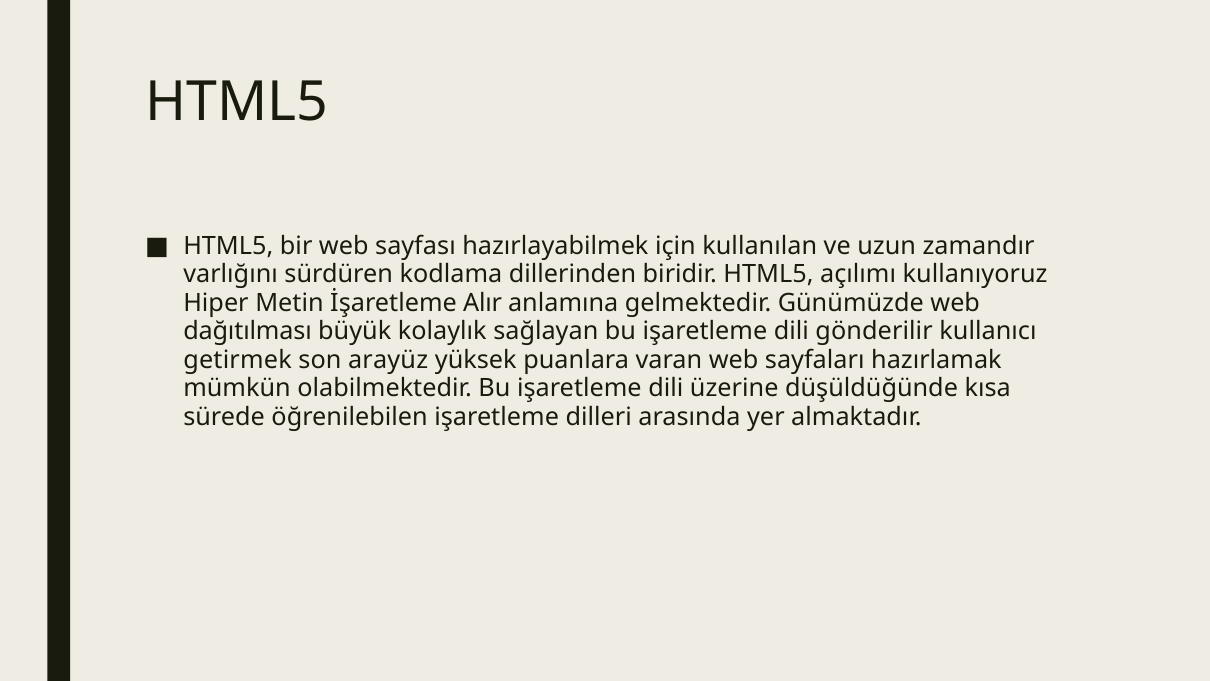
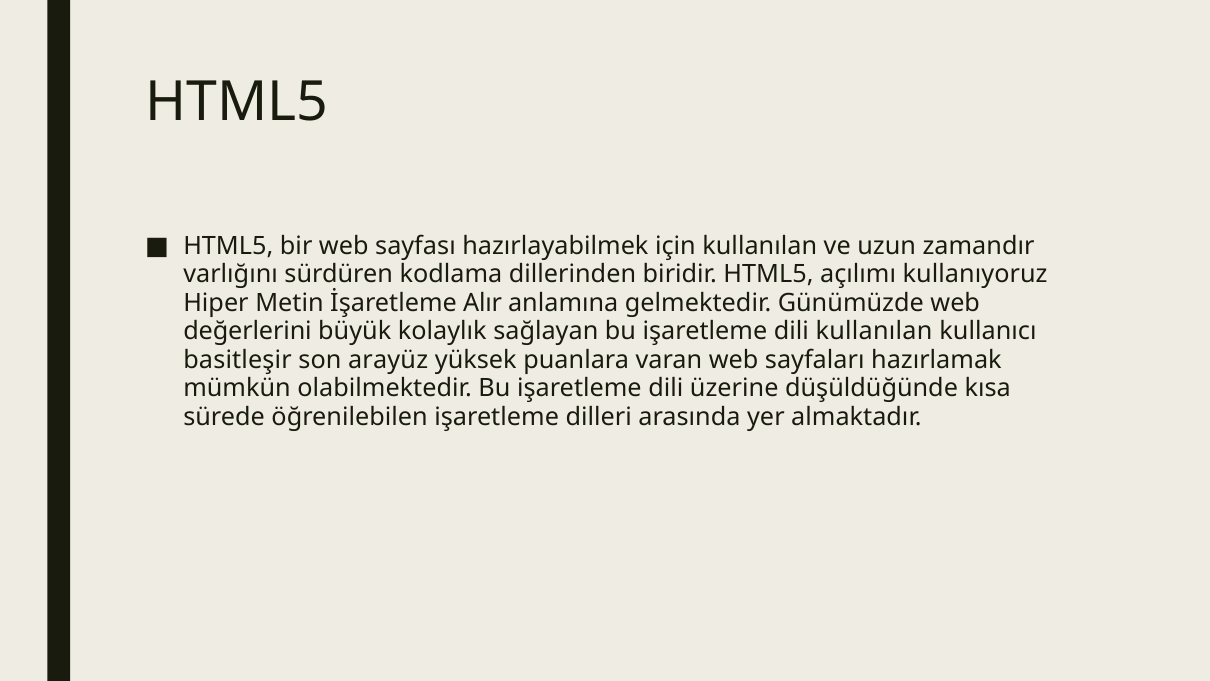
dağıtılması: dağıtılması -> değerlerini
dili gönderilir: gönderilir -> kullanılan
getirmek: getirmek -> basitleşir
